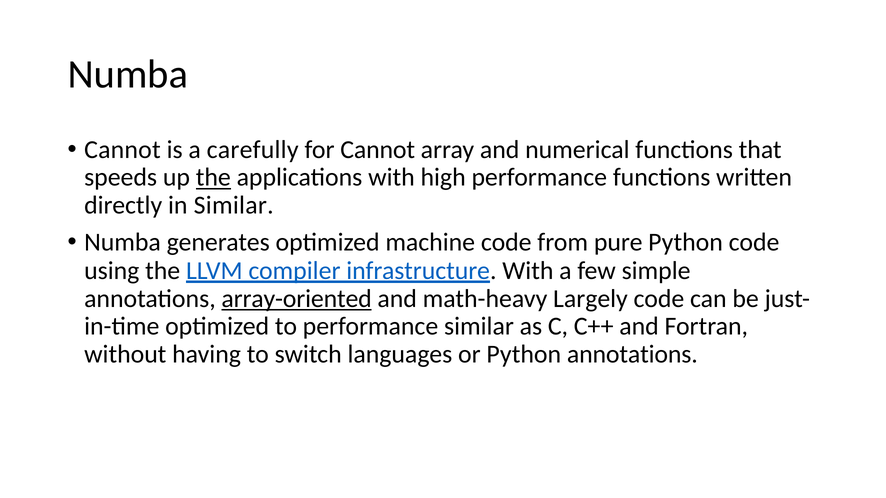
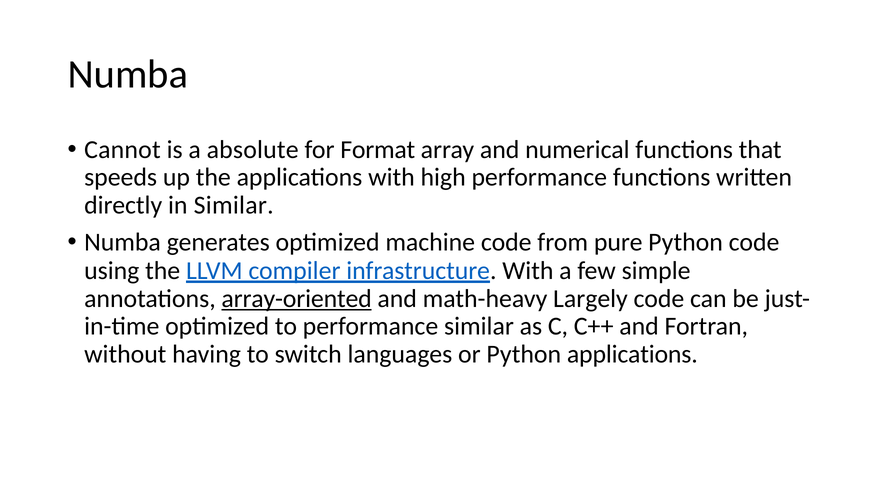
carefully: carefully -> absolute
for Cannot: Cannot -> Format
the at (213, 178) underline: present -> none
Python annotations: annotations -> applications
